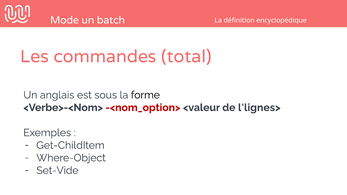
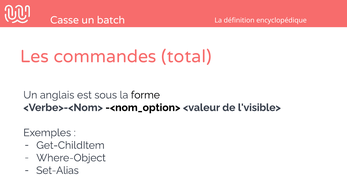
Mode: Mode -> Casse
-<nom_option> colour: red -> black
l'lignes>: l'lignes> -> l'visible>
Set-Vide: Set-Vide -> Set-Alias
